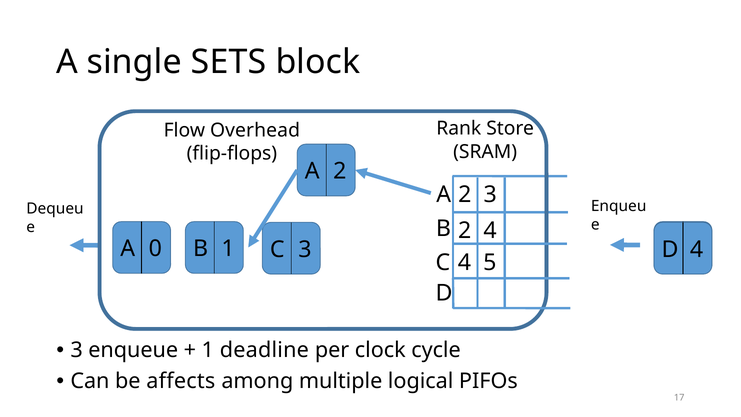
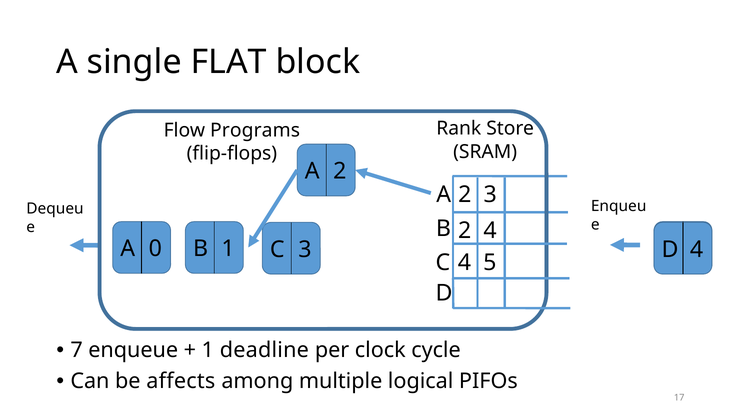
SETS: SETS -> FLAT
Overhead: Overhead -> Programs
3 at (77, 350): 3 -> 7
